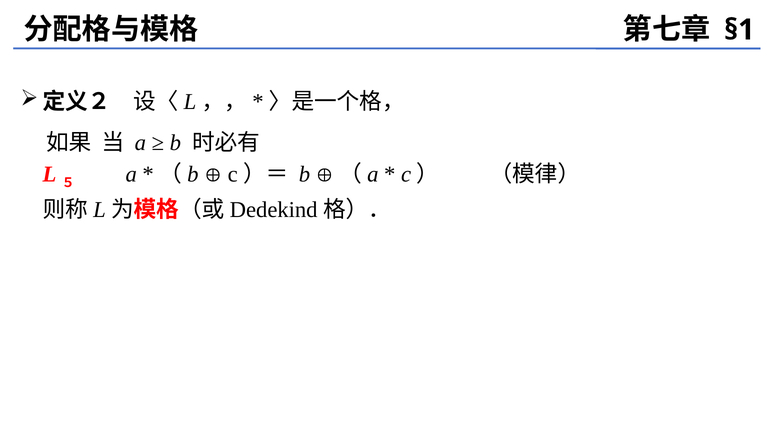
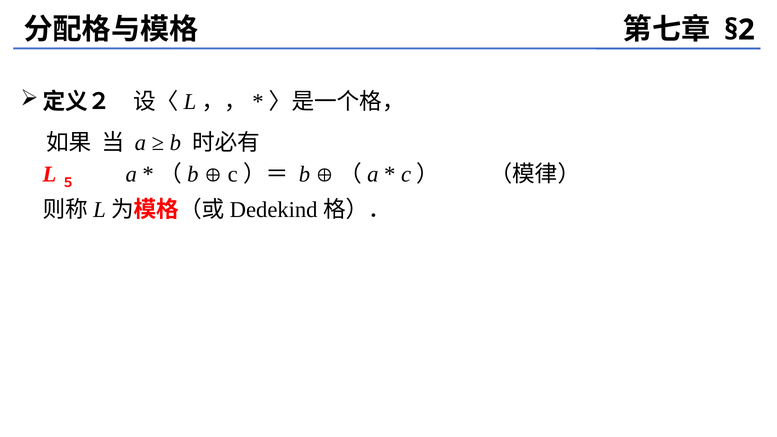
§1: §1 -> §2
